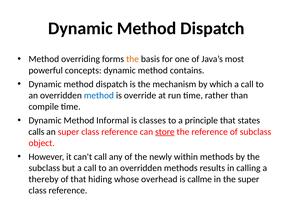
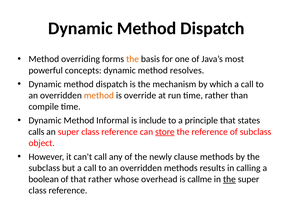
contains: contains -> resolves
method at (99, 95) colour: blue -> orange
classes: classes -> include
within: within -> clause
thereby: thereby -> boolean
that hiding: hiding -> rather
the at (229, 179) underline: none -> present
